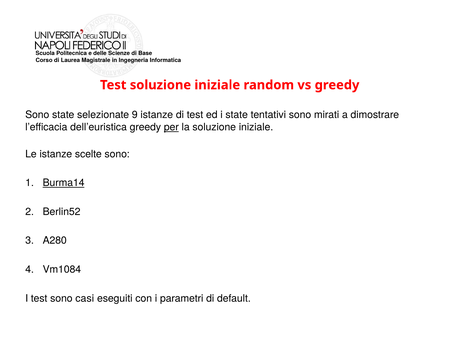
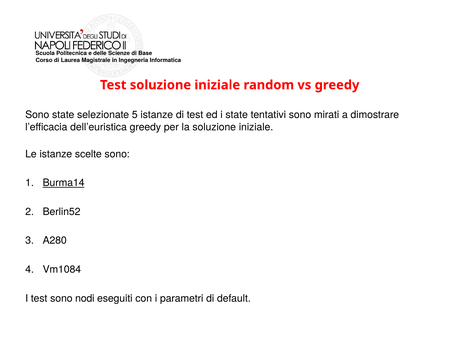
9: 9 -> 5
per underline: present -> none
casi: casi -> nodi
